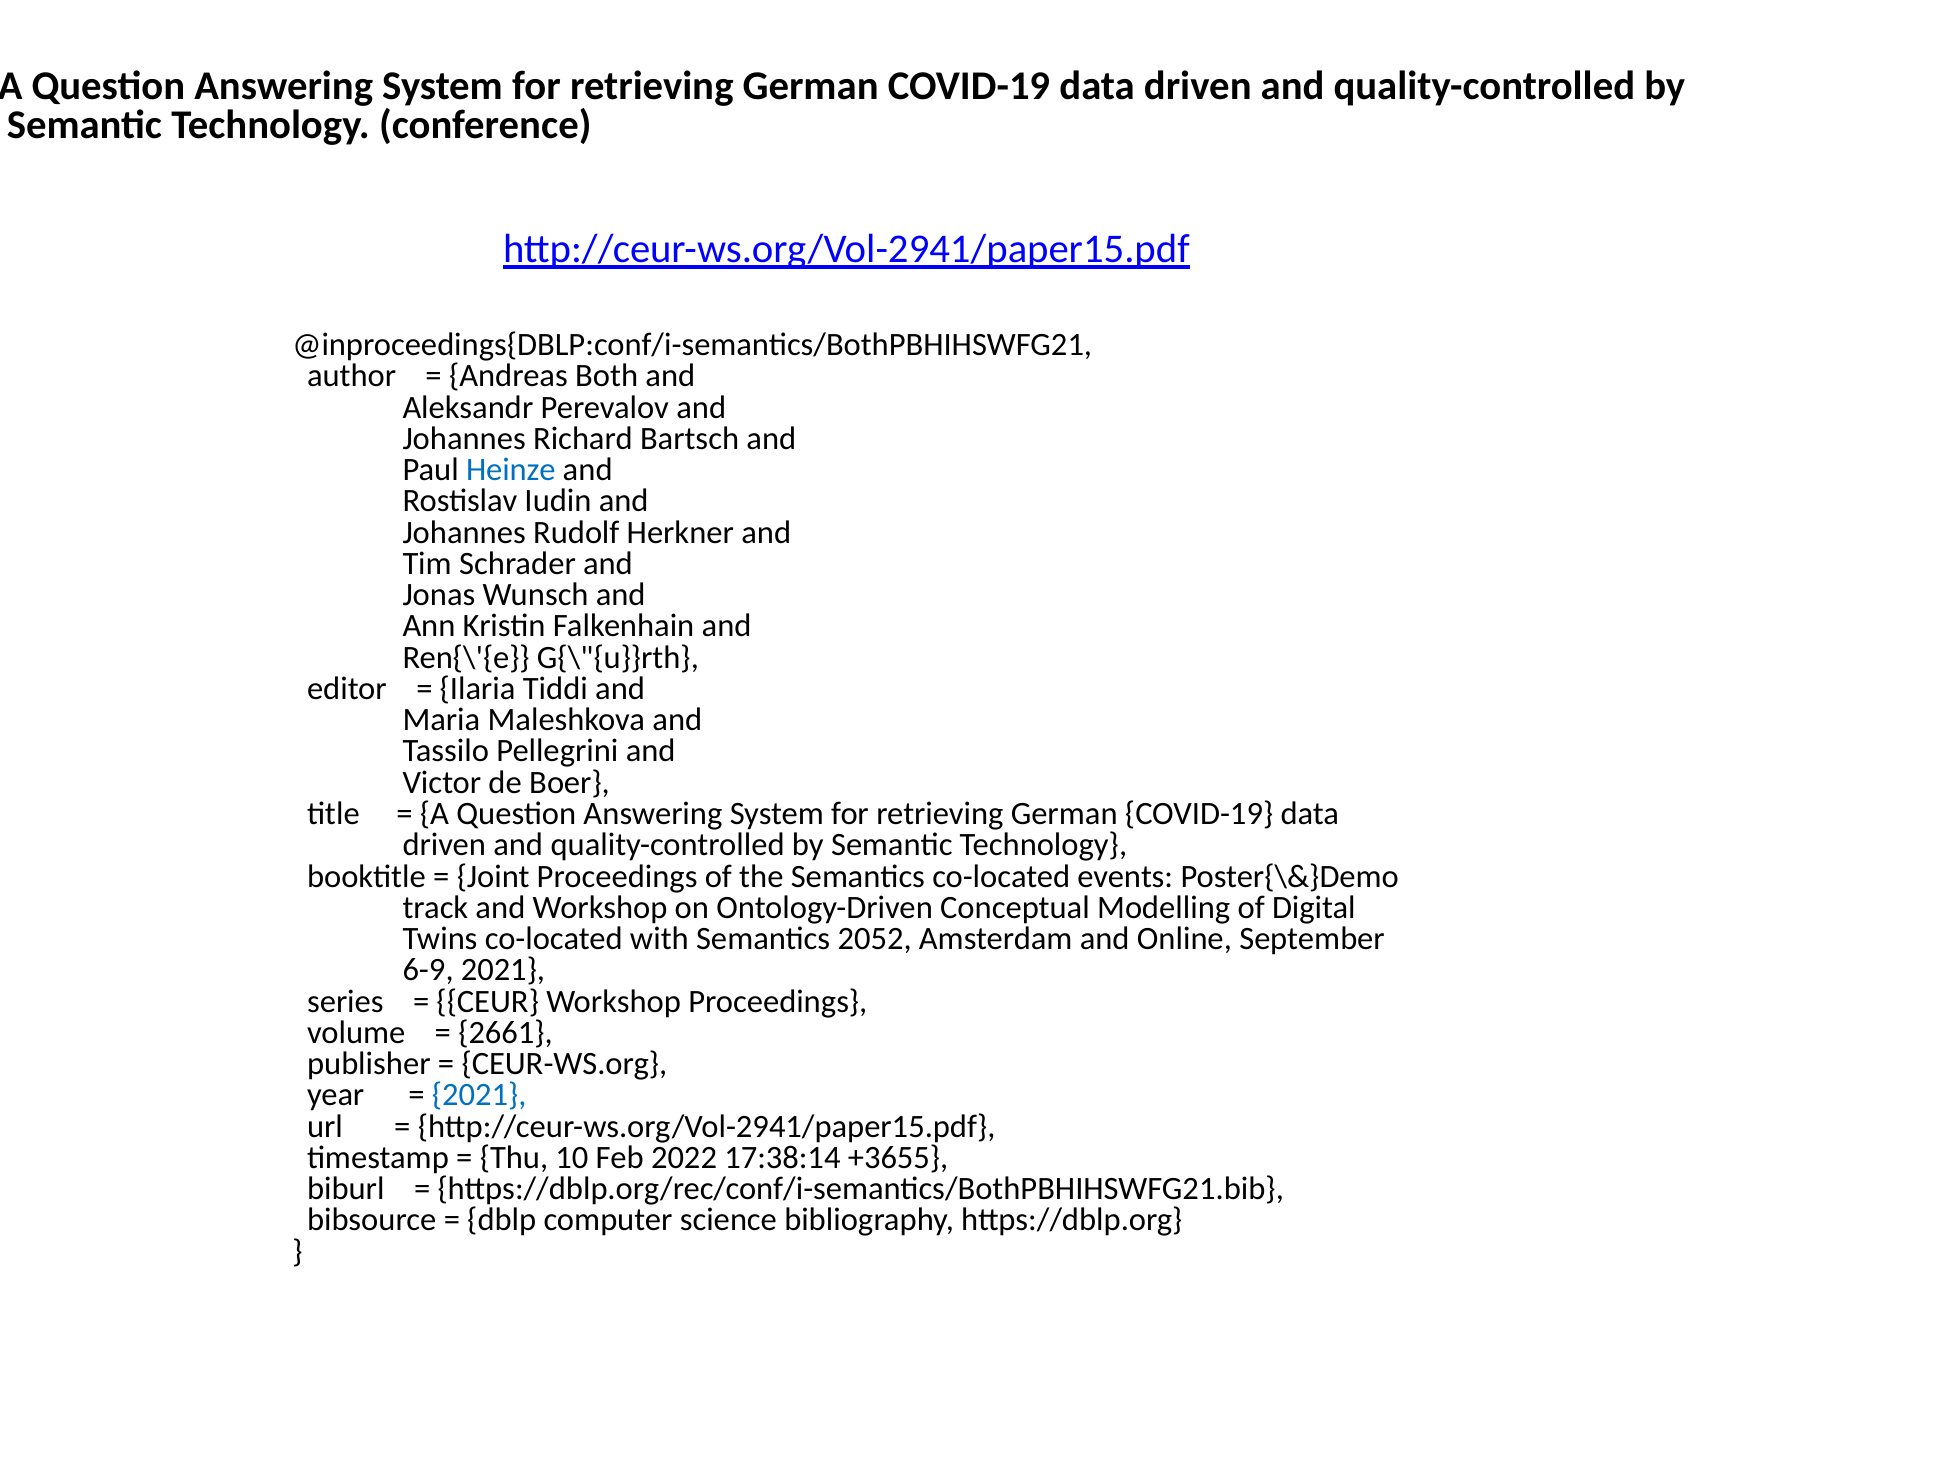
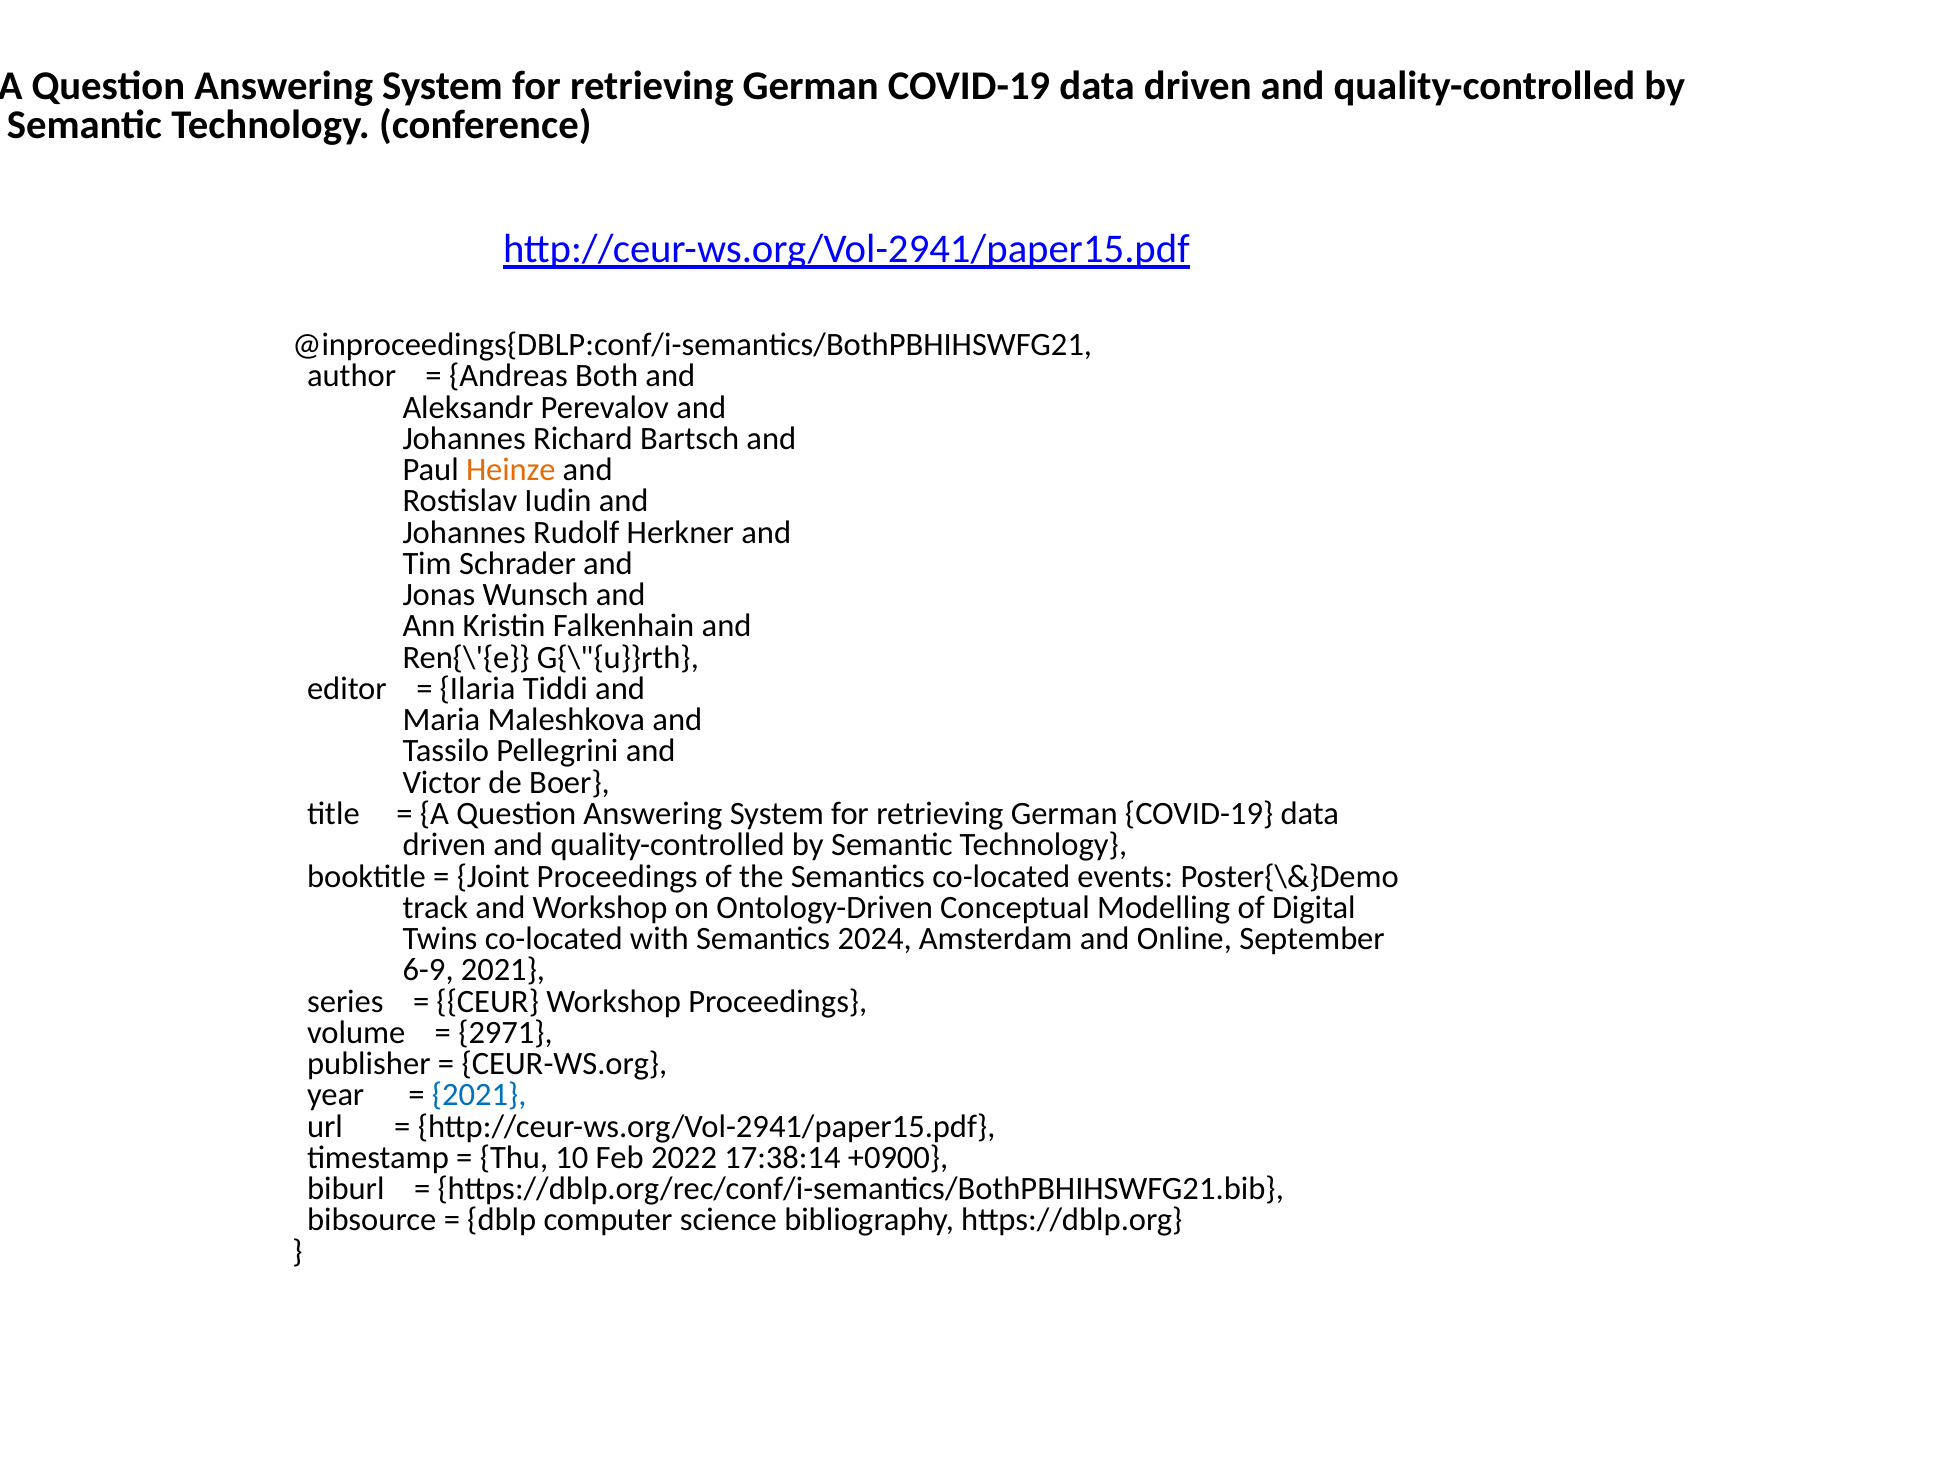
Heinze colour: blue -> orange
2052: 2052 -> 2024
2661: 2661 -> 2971
+3655: +3655 -> +0900
